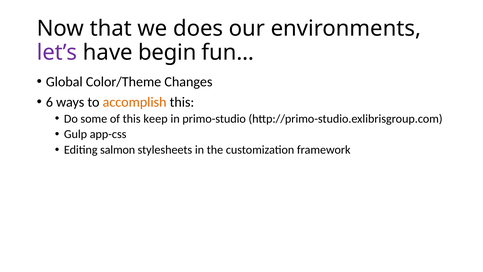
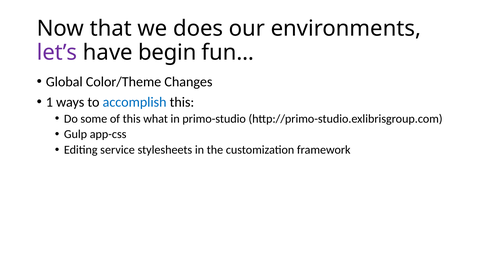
6: 6 -> 1
accomplish colour: orange -> blue
keep: keep -> what
salmon: salmon -> service
